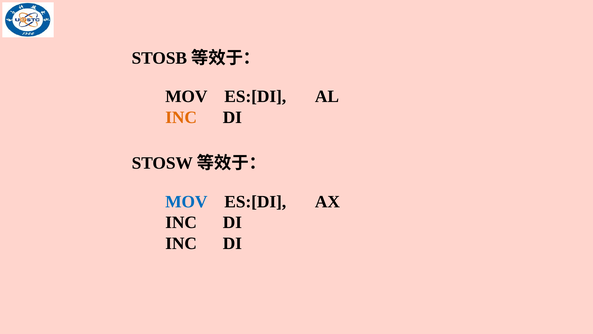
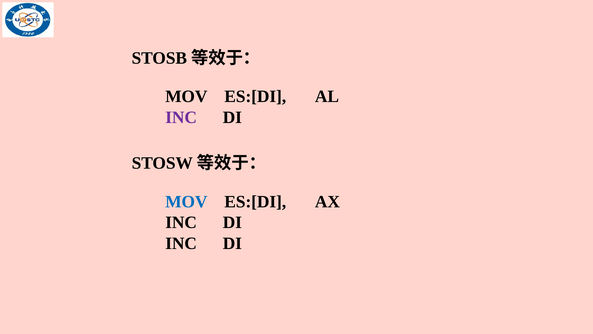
INC at (181, 117) colour: orange -> purple
